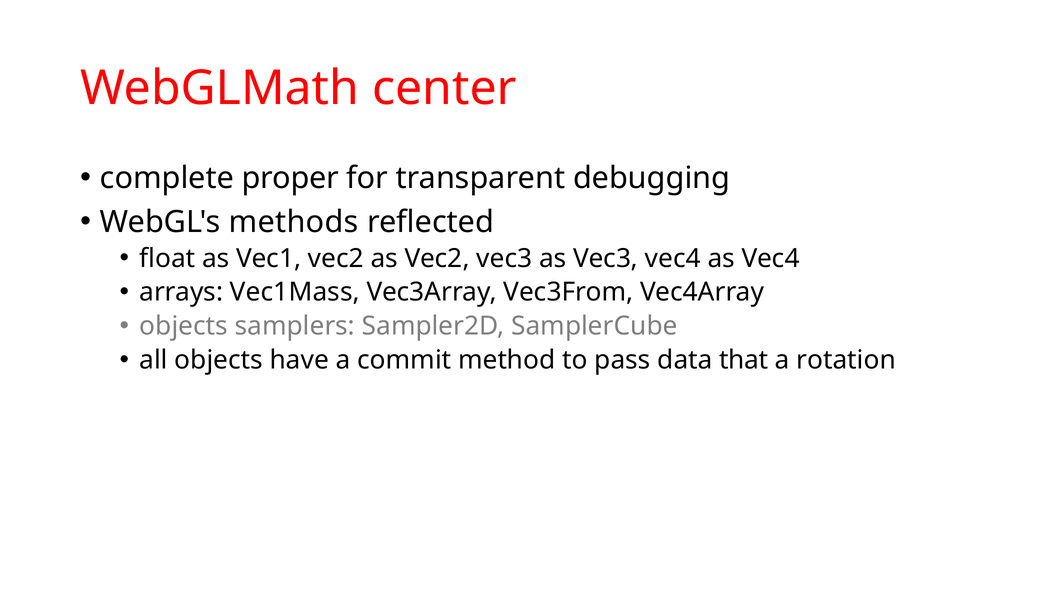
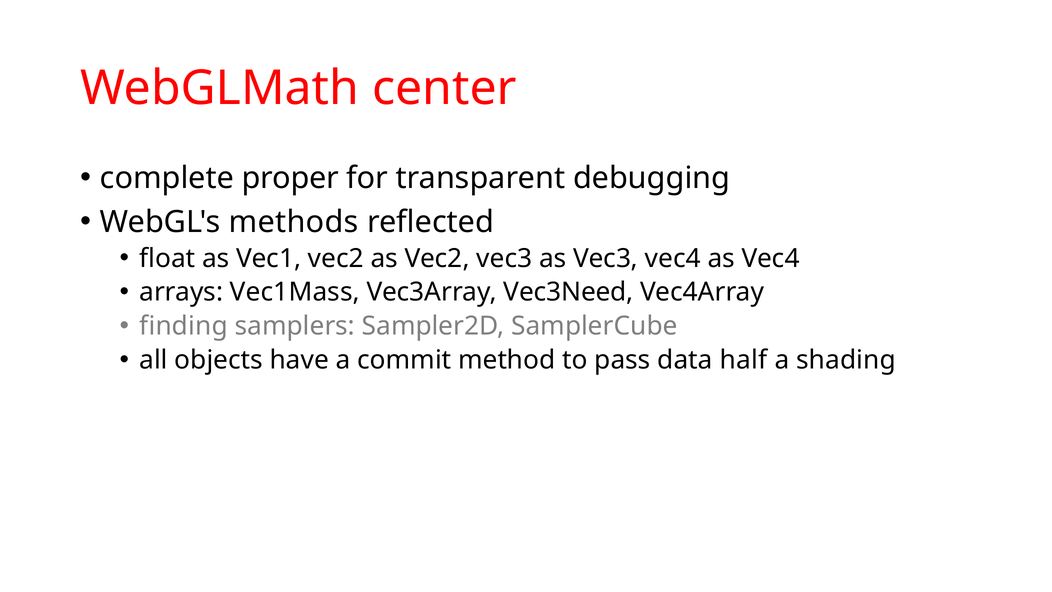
Vec3From: Vec3From -> Vec3Need
objects at (184, 326): objects -> finding
that: that -> half
rotation: rotation -> shading
